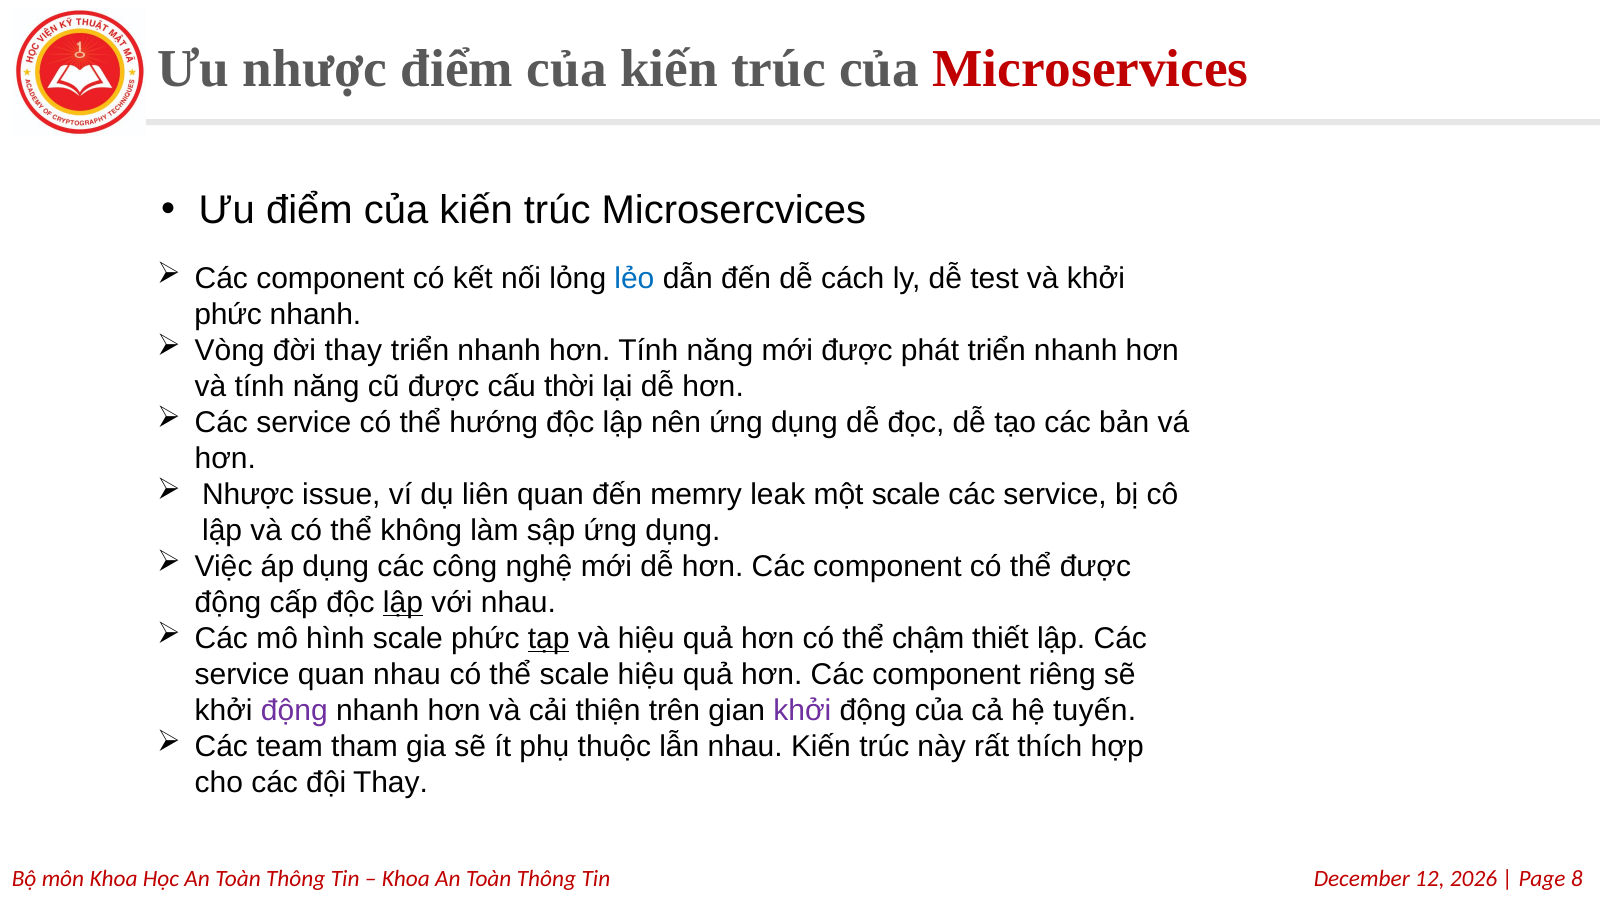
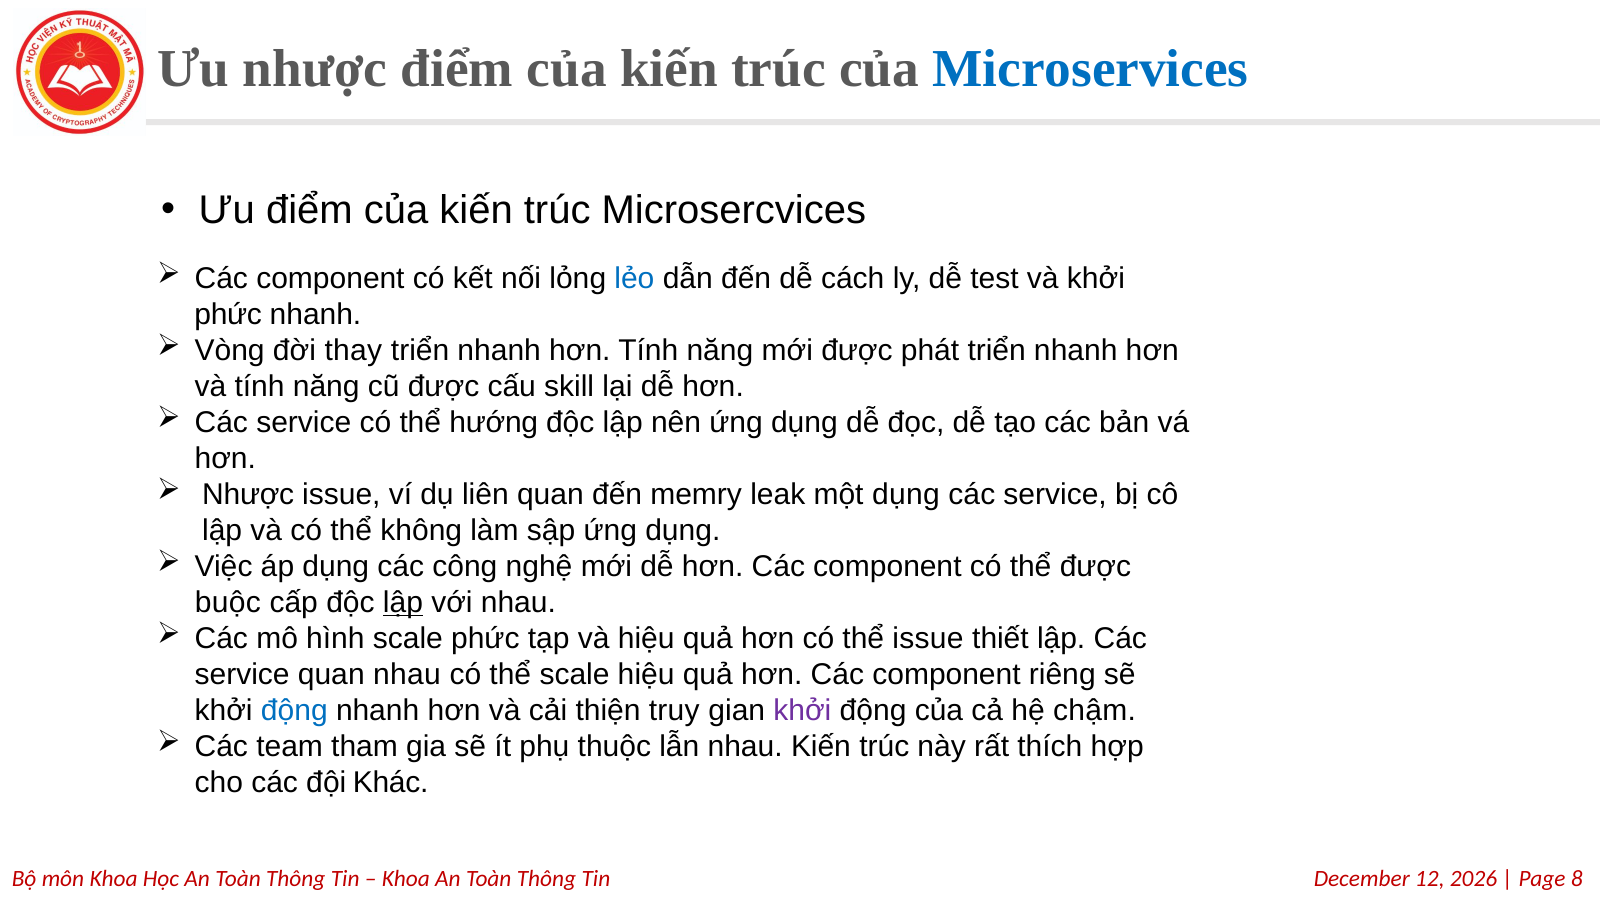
Microservices colour: red -> blue
thời: thời -> skill
một scale: scale -> dụng
động at (228, 603): động -> buộc
tạp underline: present -> none
thể chậm: chậm -> issue
động at (294, 711) colour: purple -> blue
trên: trên -> truy
tuyến: tuyến -> chậm
đội Thay: Thay -> Khác
